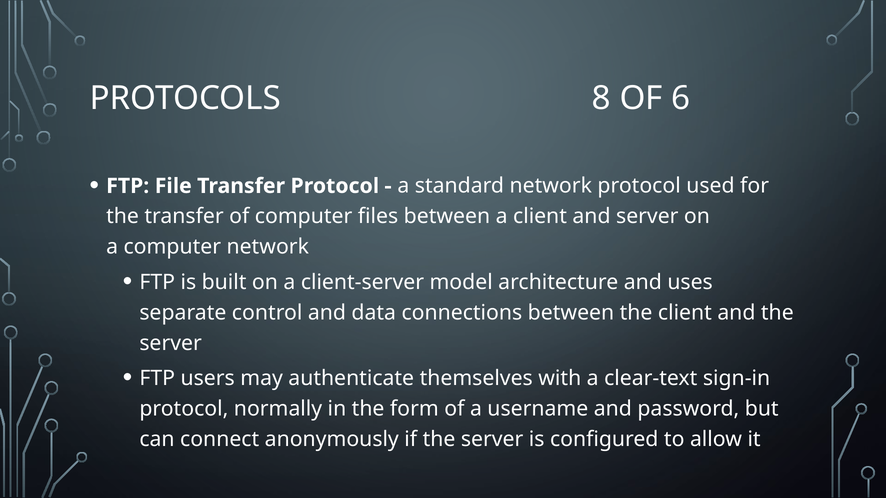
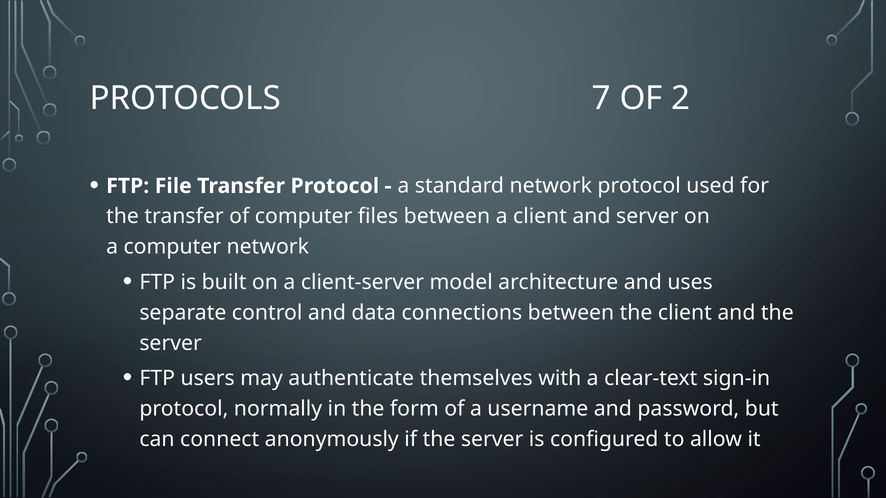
8: 8 -> 7
6: 6 -> 2
